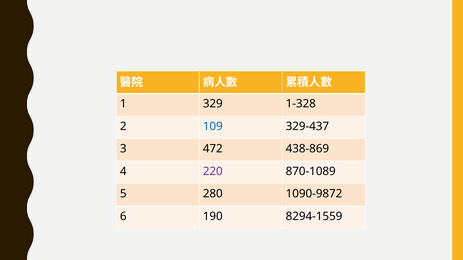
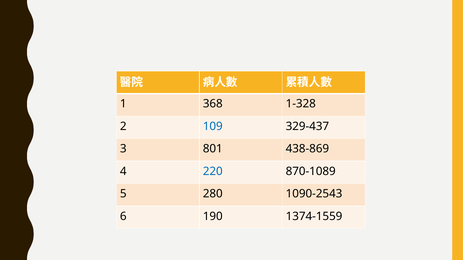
329: 329 -> 368
472: 472 -> 801
220 colour: purple -> blue
1090-9872: 1090-9872 -> 1090-2543
8294-1559: 8294-1559 -> 1374-1559
